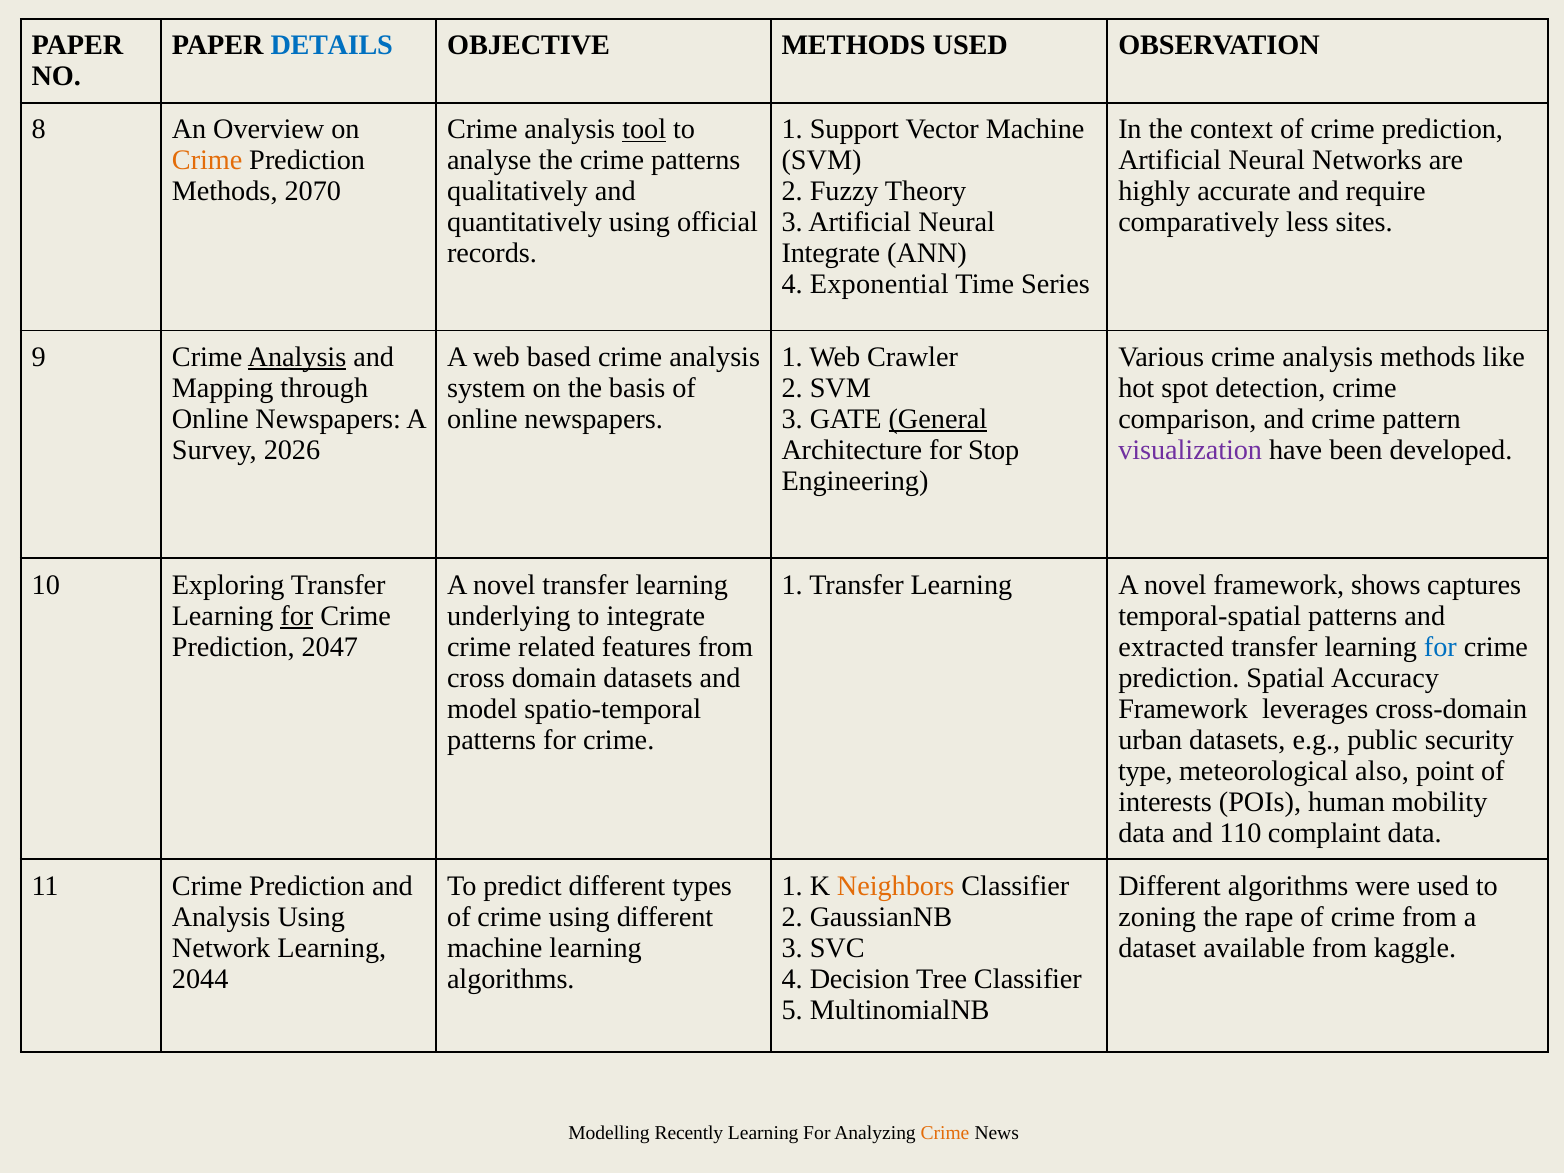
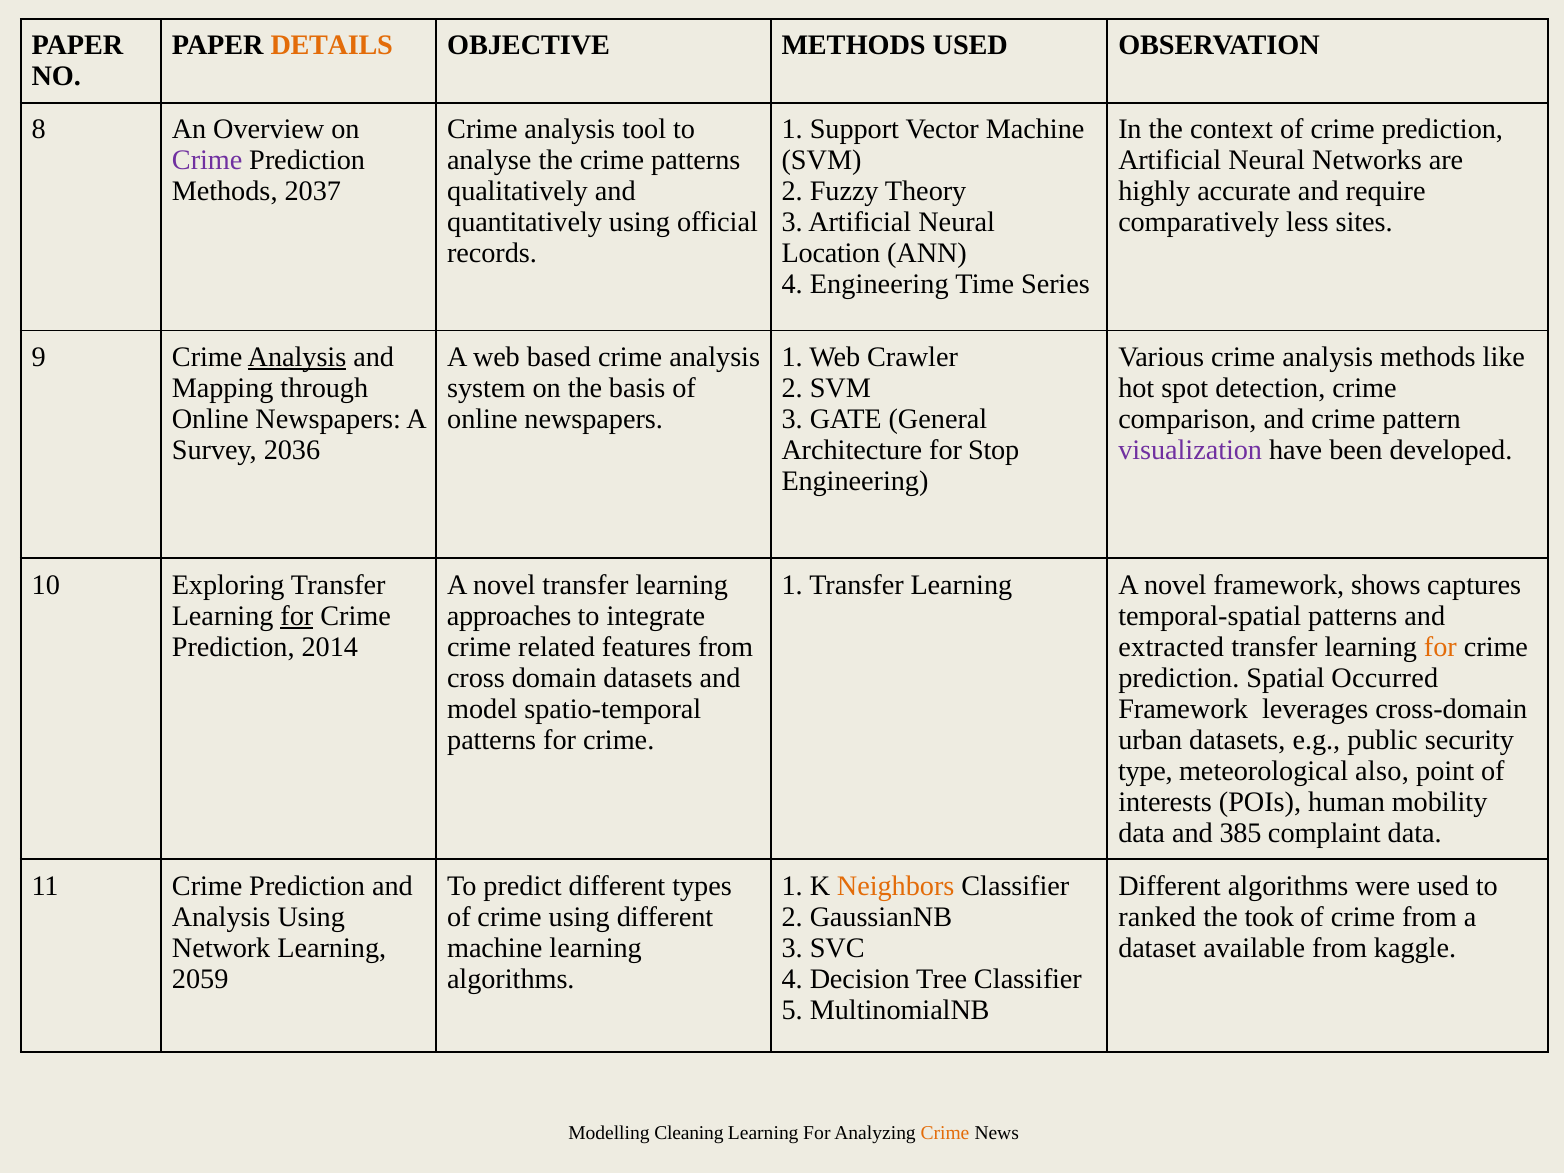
DETAILS colour: blue -> orange
tool underline: present -> none
Crime at (207, 160) colour: orange -> purple
2070: 2070 -> 2037
Integrate at (831, 253): Integrate -> Location
4 Exponential: Exponential -> Engineering
General underline: present -> none
2026: 2026 -> 2036
underlying: underlying -> approaches
2047: 2047 -> 2014
for at (1440, 647) colour: blue -> orange
Accuracy: Accuracy -> Occurred
110: 110 -> 385
zoning: zoning -> ranked
rape: rape -> took
2044: 2044 -> 2059
Recently: Recently -> Cleaning
